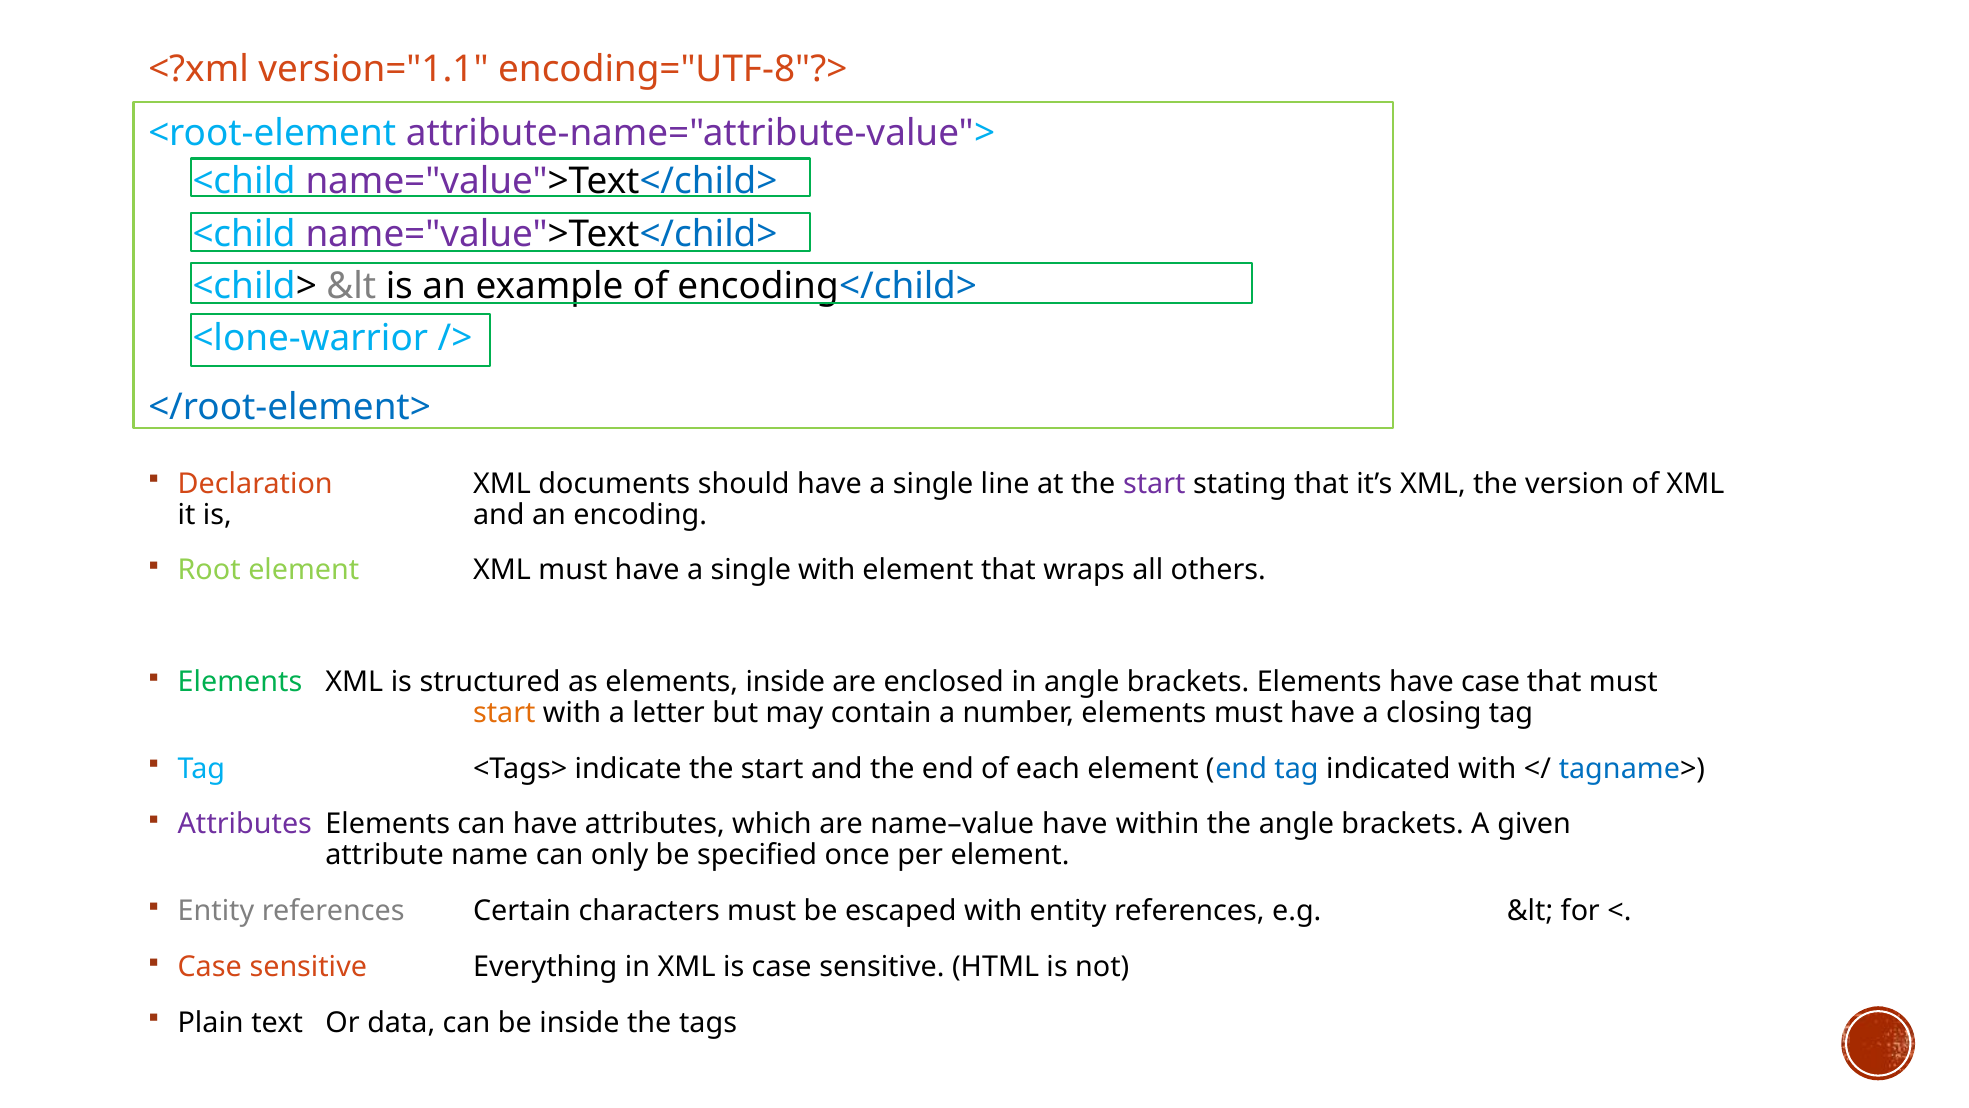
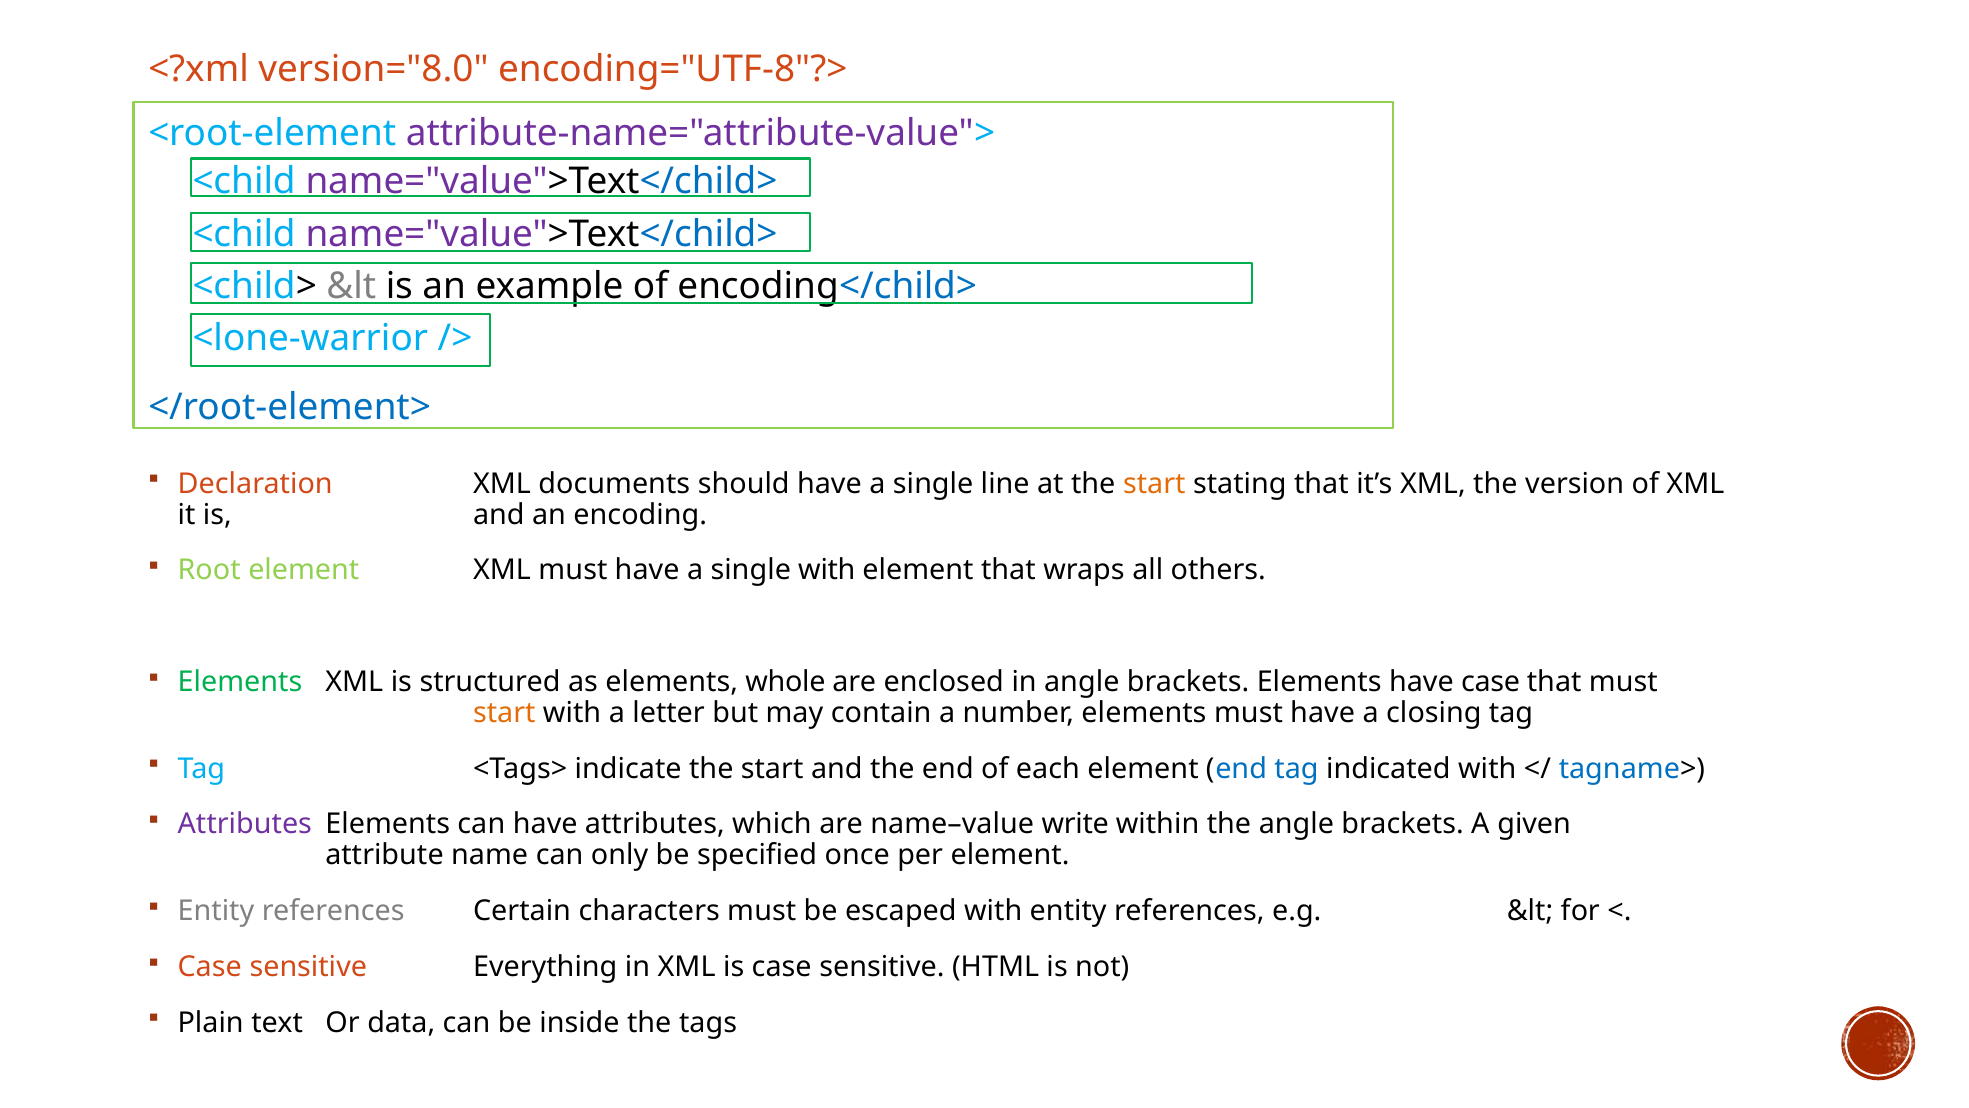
version="1.1: version="1.1 -> version="8.0
start at (1154, 483) colour: purple -> orange
elements inside: inside -> whole
name–value have: have -> write
